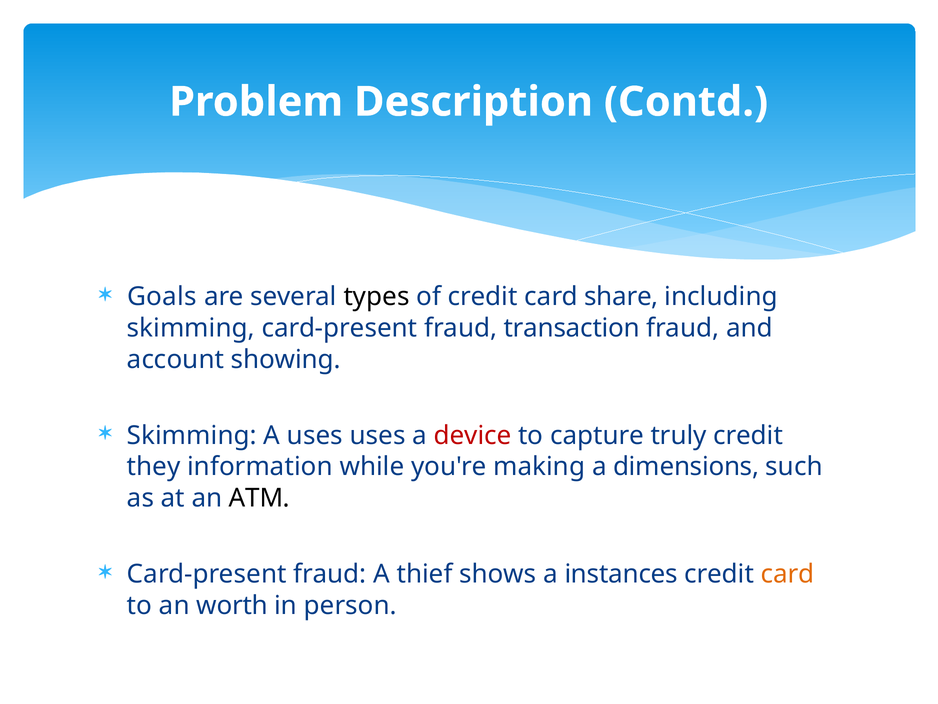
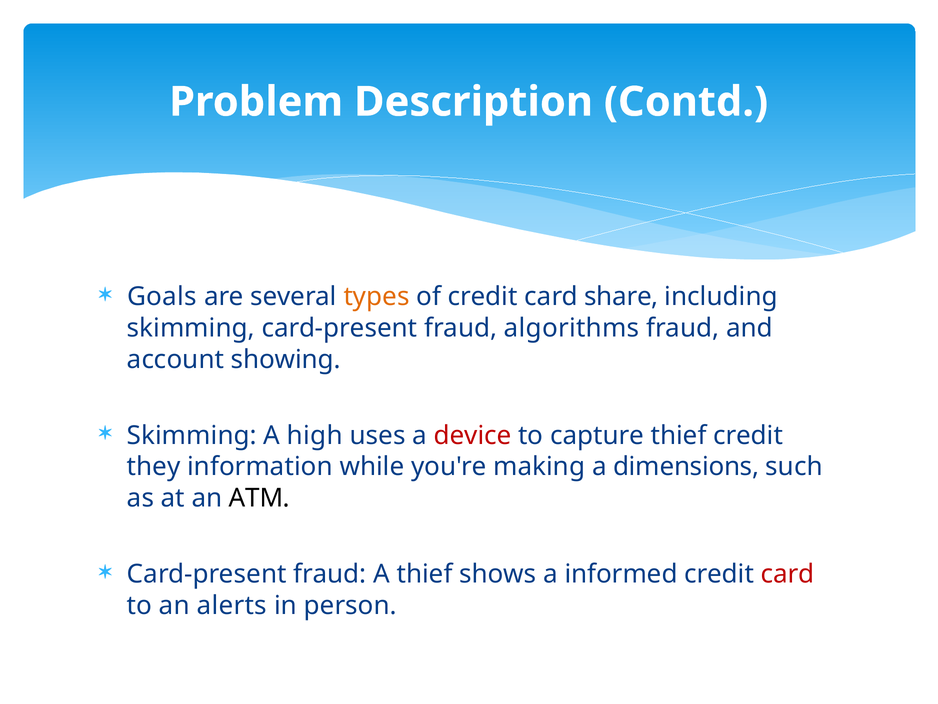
types colour: black -> orange
transaction: transaction -> algorithms
A uses: uses -> high
capture truly: truly -> thief
instances: instances -> informed
card at (788, 574) colour: orange -> red
worth: worth -> alerts
